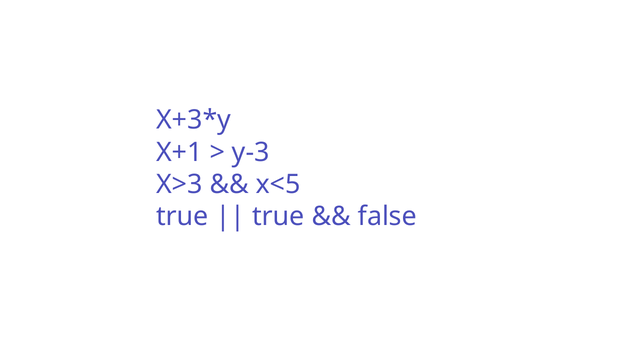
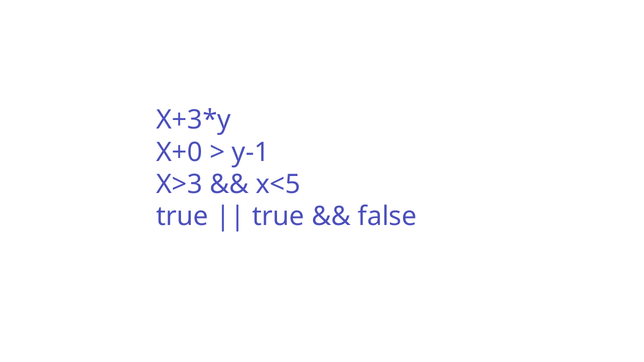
X+1: X+1 -> X+0
y-3: y-3 -> y-1
